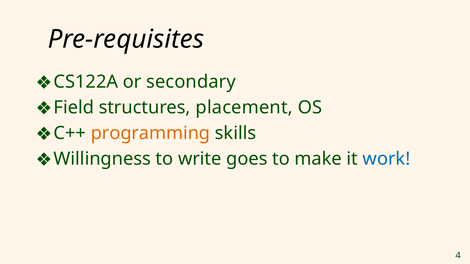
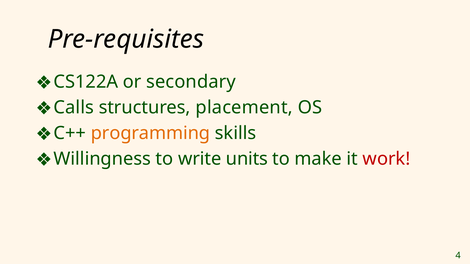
Field: Field -> Calls
goes: goes -> units
work colour: blue -> red
